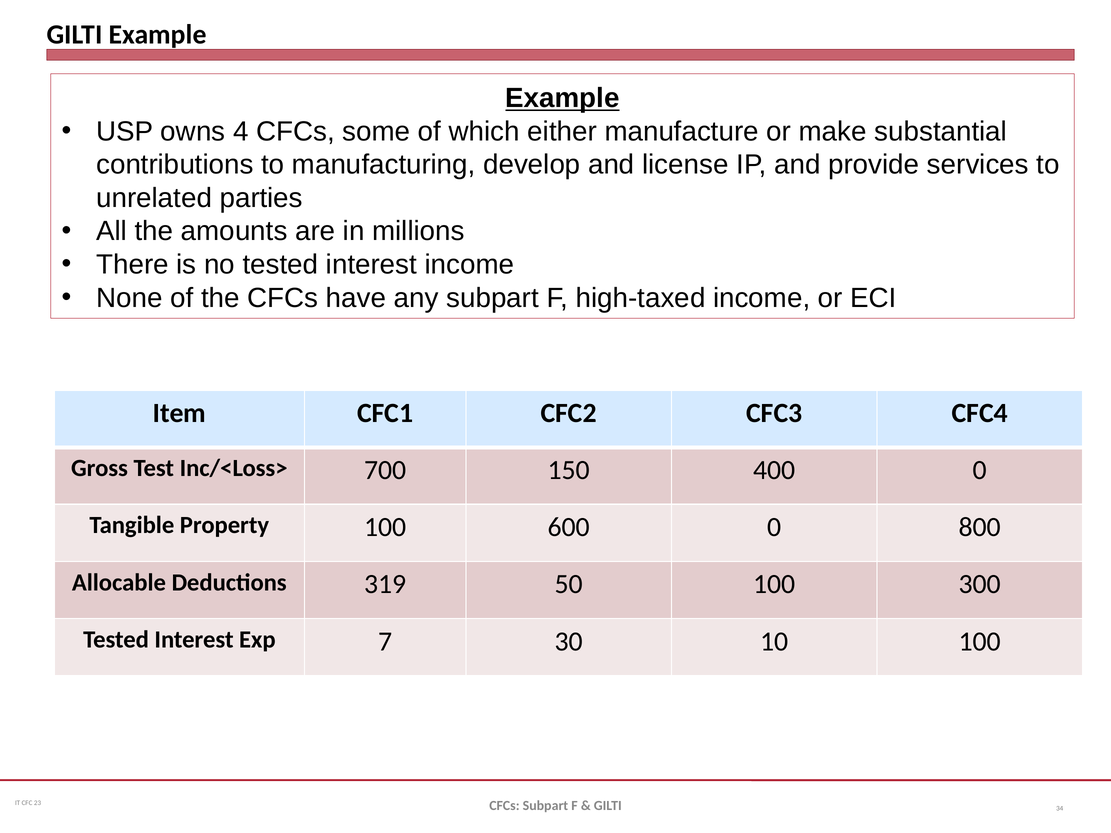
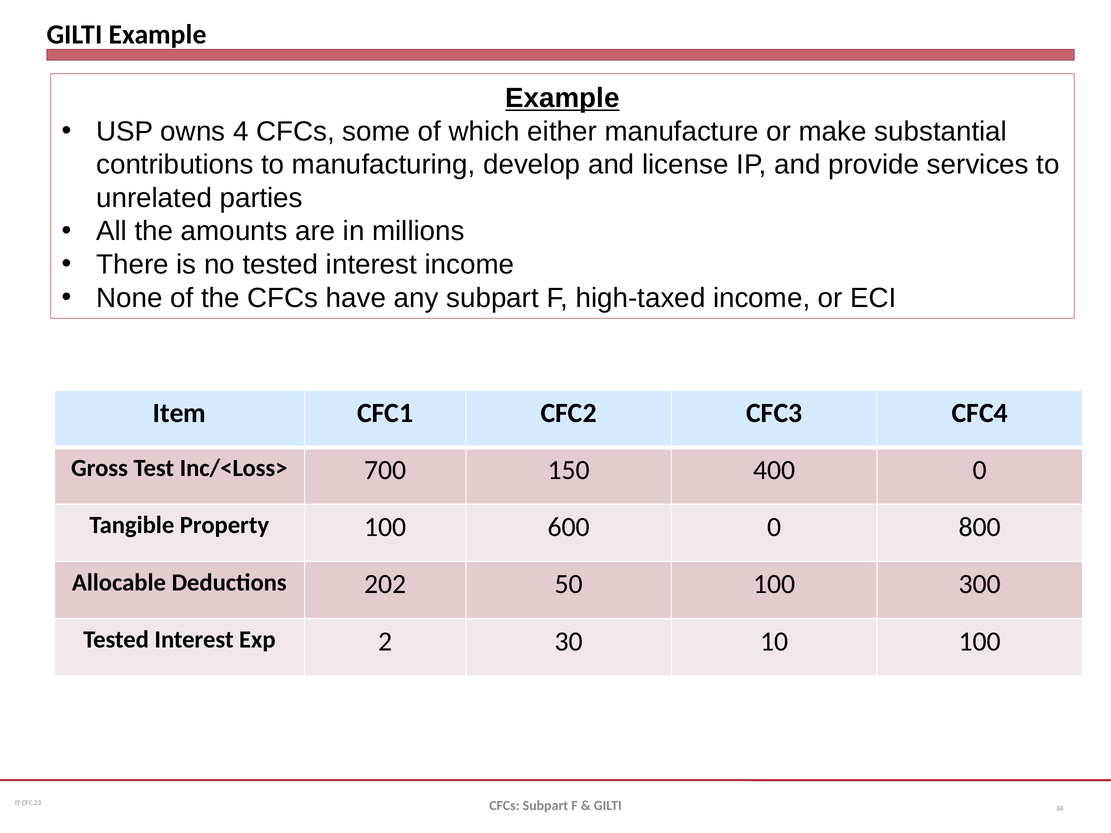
319: 319 -> 202
7: 7 -> 2
